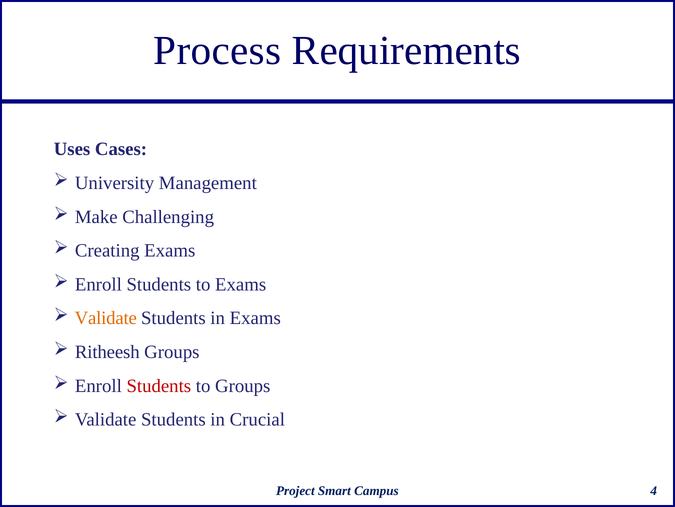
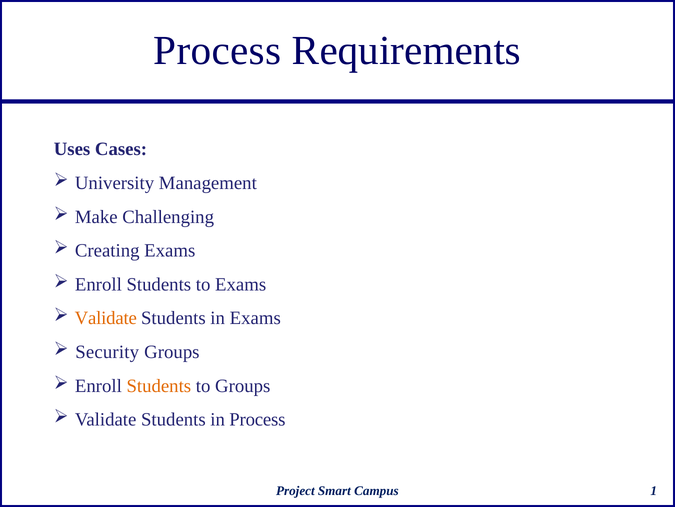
Ritheesh: Ritheesh -> Security
Students at (159, 385) colour: red -> orange
in Crucial: Crucial -> Process
4: 4 -> 1
